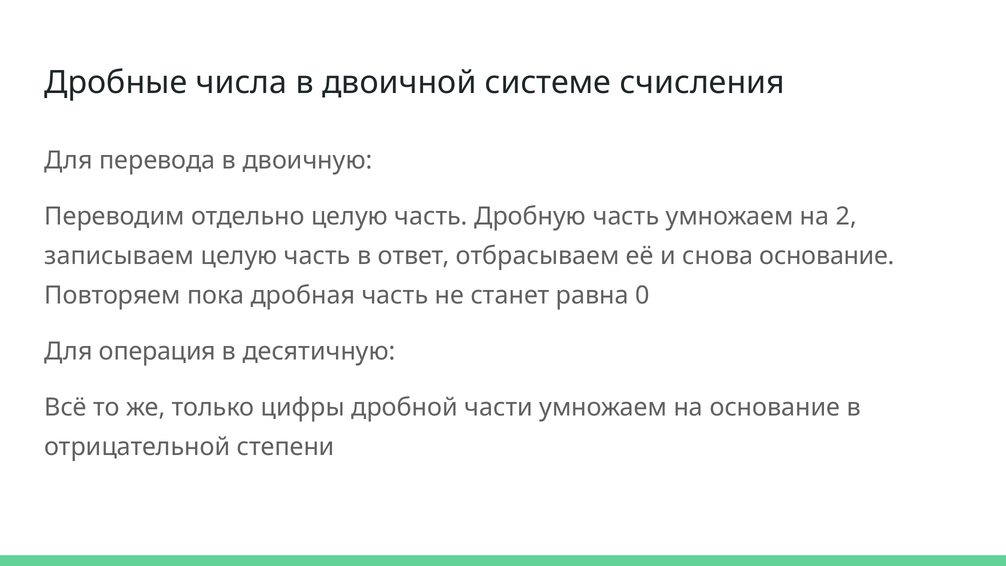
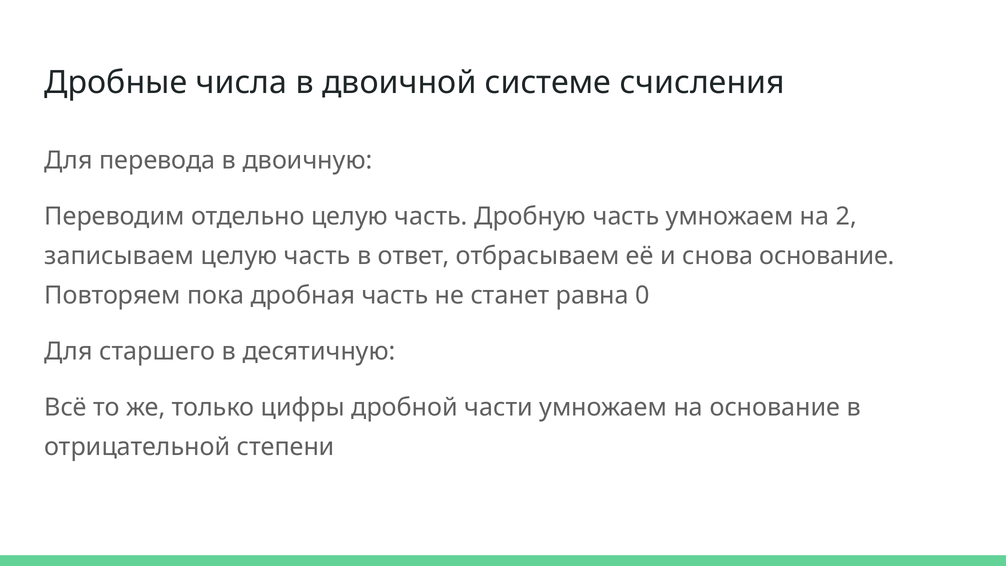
операция: операция -> старшего
